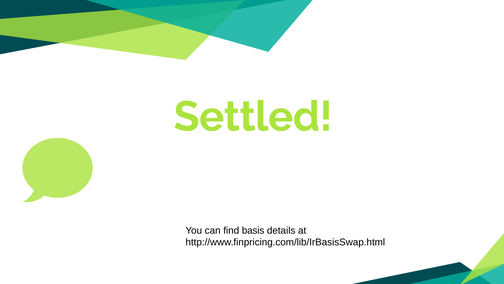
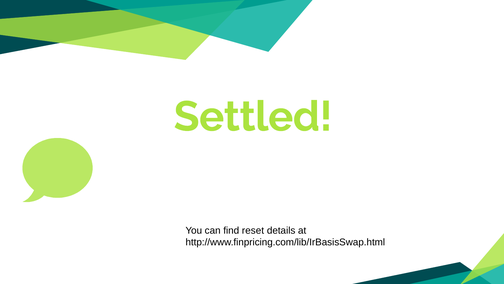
basis: basis -> reset
